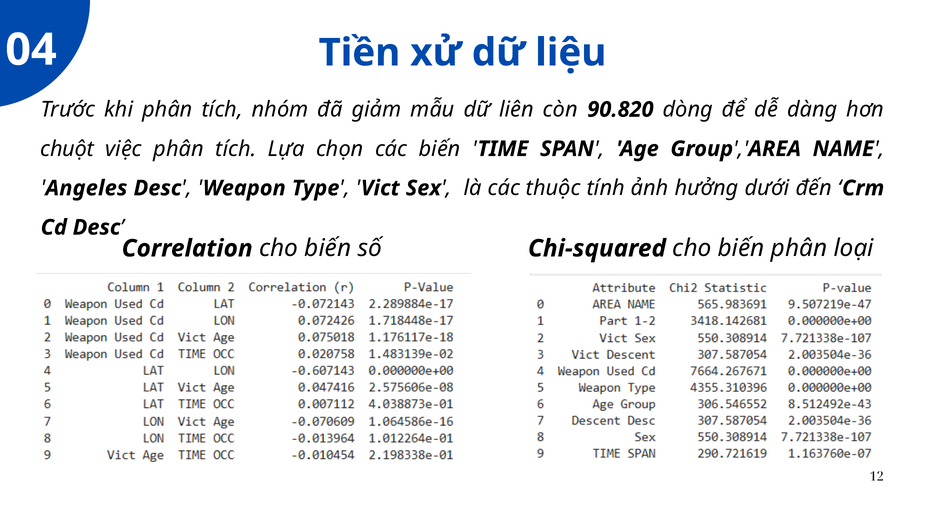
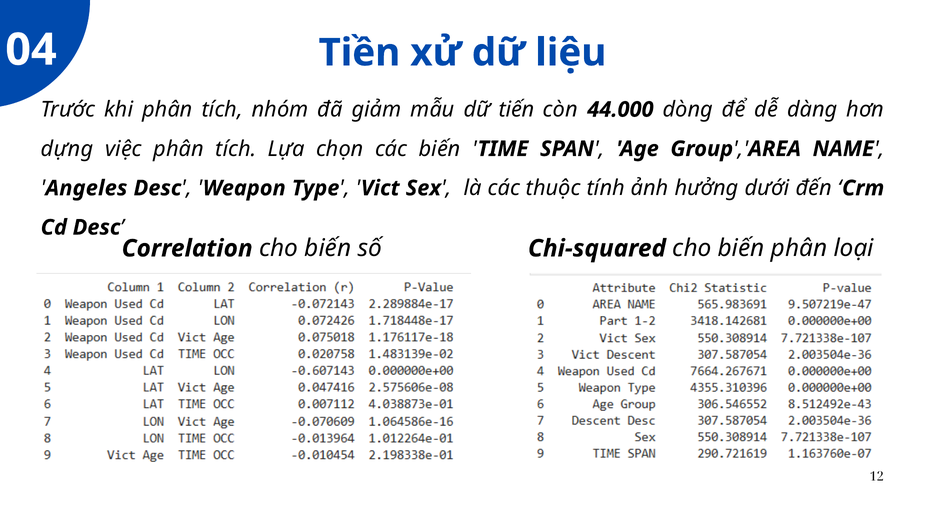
liên: liên -> tiến
90.820: 90.820 -> 44.000
chuột: chuột -> dựng
